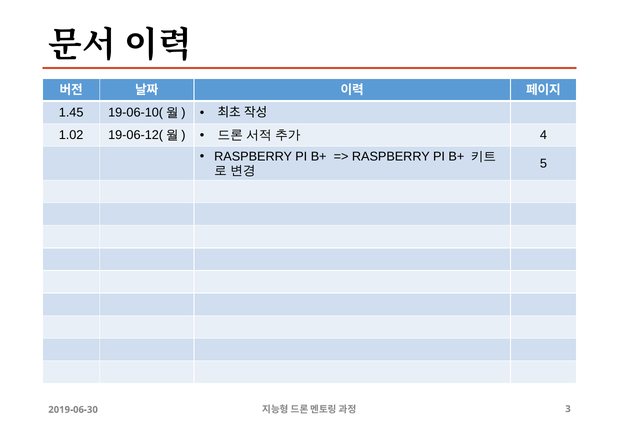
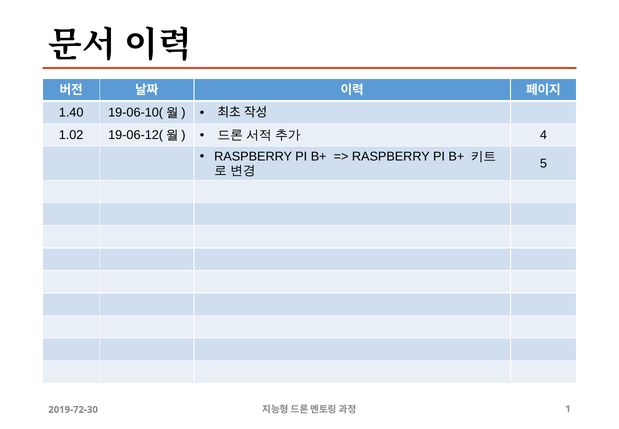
1.45: 1.45 -> 1.40
2019-06-30: 2019-06-30 -> 2019-72-30
3: 3 -> 1
